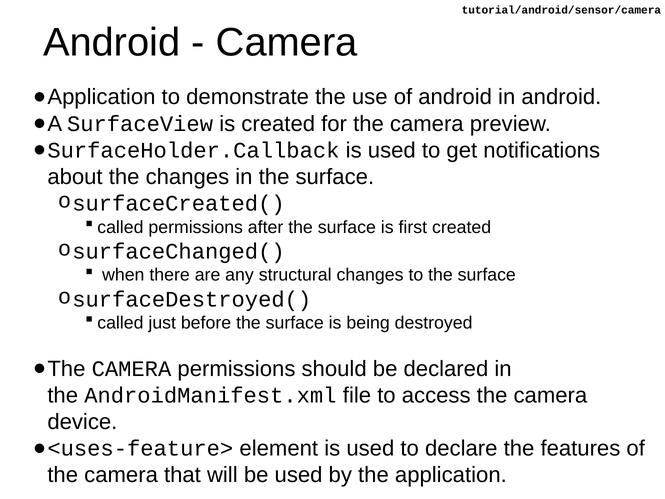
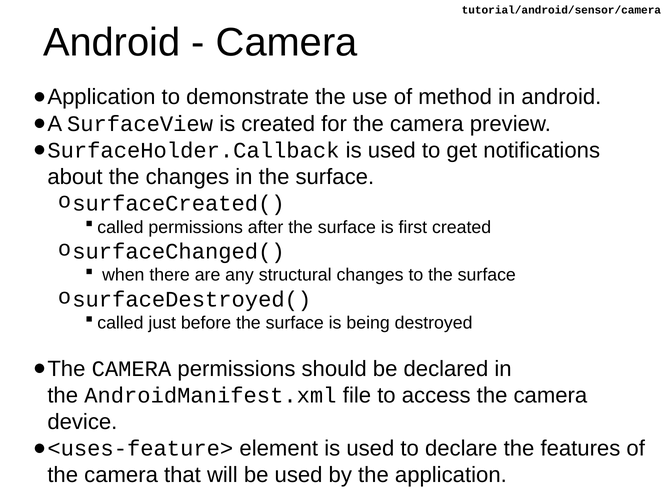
of android: android -> method
